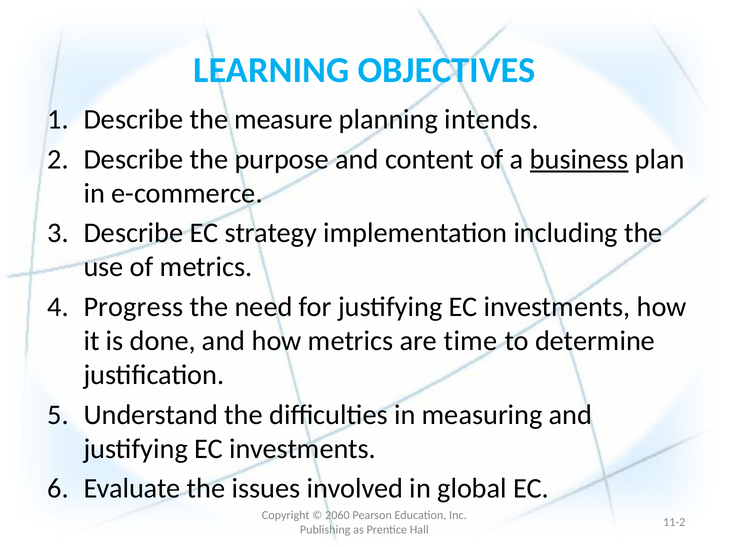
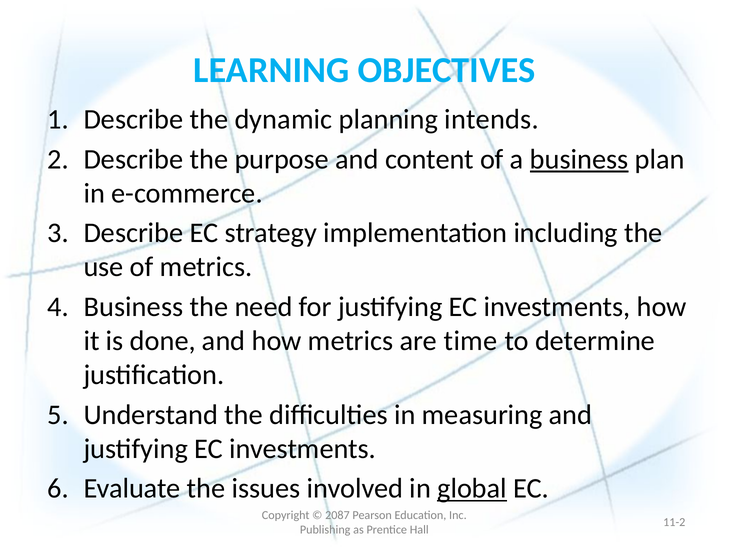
measure: measure -> dynamic
Progress at (133, 307): Progress -> Business
global underline: none -> present
2060: 2060 -> 2087
